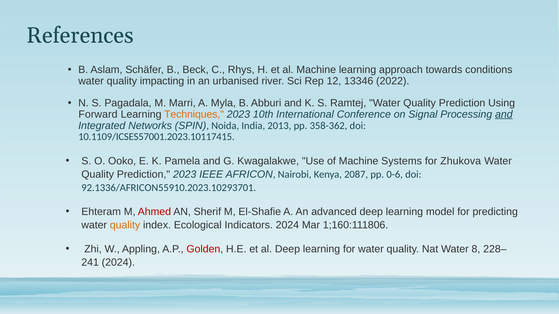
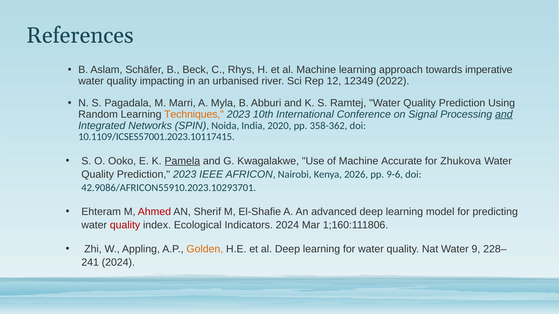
conditions: conditions -> imperative
13346: 13346 -> 12349
Forward: Forward -> Random
2013: 2013 -> 2020
Pamela underline: none -> present
Systems: Systems -> Accurate
2087: 2087 -> 2026
0-6: 0-6 -> 9-6
92.1336/AFRICON55910.2023.10293701: 92.1336/AFRICON55910.2023.10293701 -> 42.9086/AFRICON55910.2023.10293701
quality at (125, 225) colour: orange -> red
Golden colour: red -> orange
8: 8 -> 9
